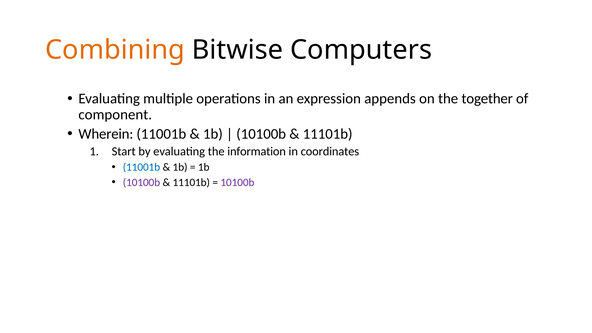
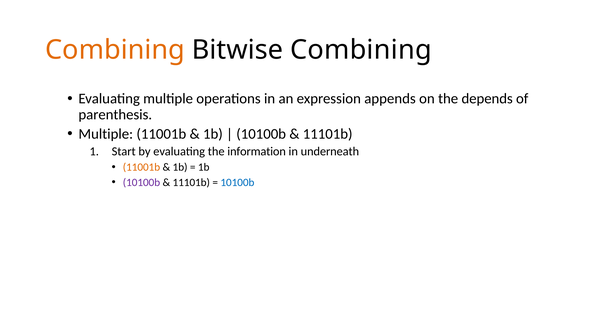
Bitwise Computers: Computers -> Combining
together: together -> depends
component: component -> parenthesis
Wherein at (106, 134): Wherein -> Multiple
coordinates: coordinates -> underneath
11001b at (141, 167) colour: blue -> orange
10100b at (237, 182) colour: purple -> blue
